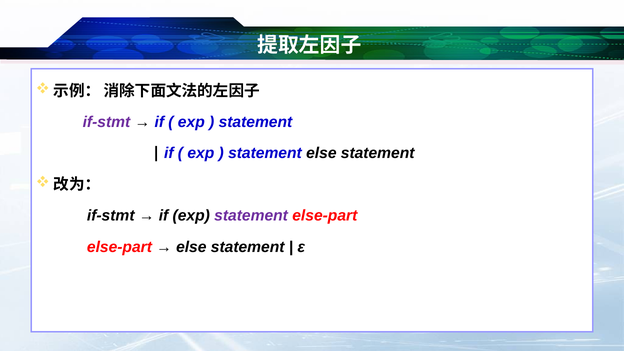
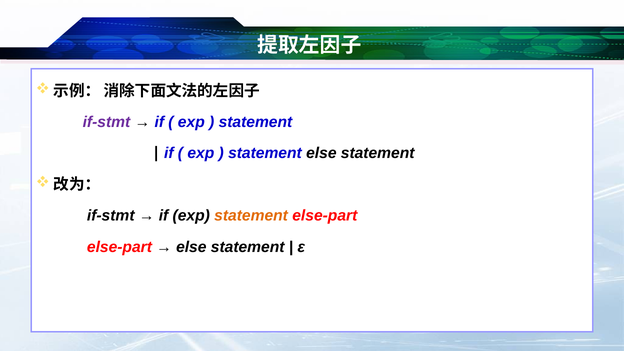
statement at (251, 216) colour: purple -> orange
